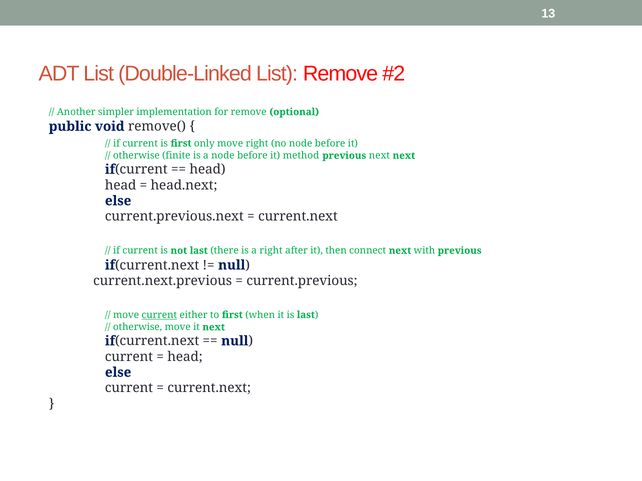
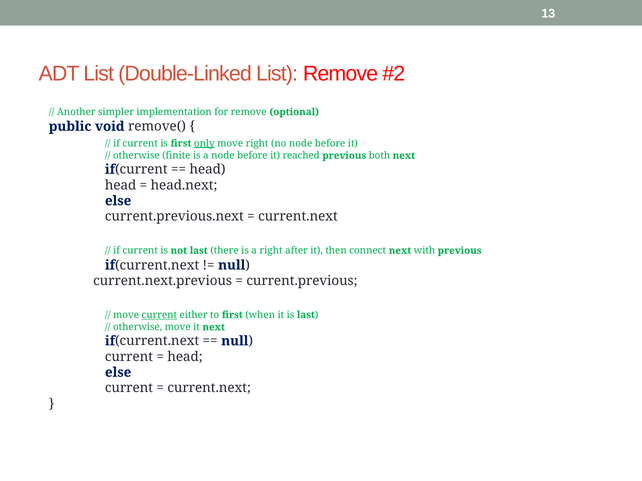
only underline: none -> present
method: method -> reached
previous next: next -> both
